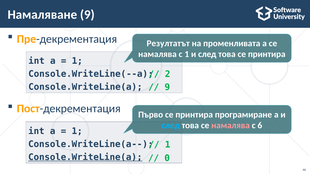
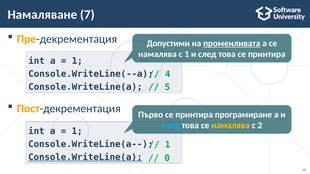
Намаляване 9: 9 -> 7
Резултатът: Резултатът -> Допустими
променливата underline: none -> present
2: 2 -> 4
9 at (167, 87): 9 -> 5
намалява at (231, 126) colour: pink -> yellow
6: 6 -> 2
